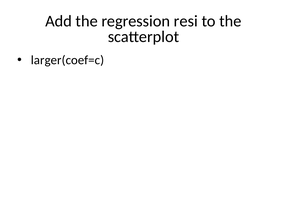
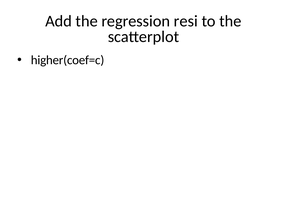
larger(coef=c: larger(coef=c -> higher(coef=c
